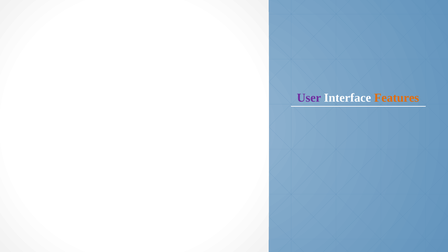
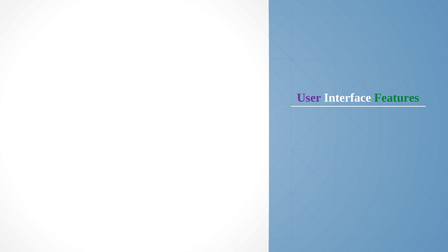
Features colour: orange -> green
